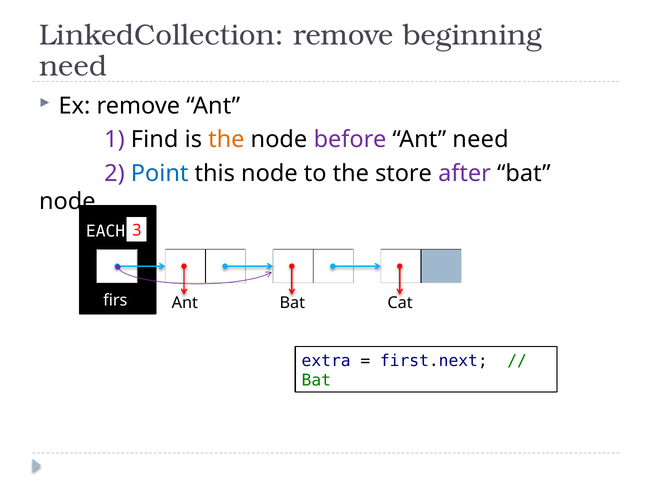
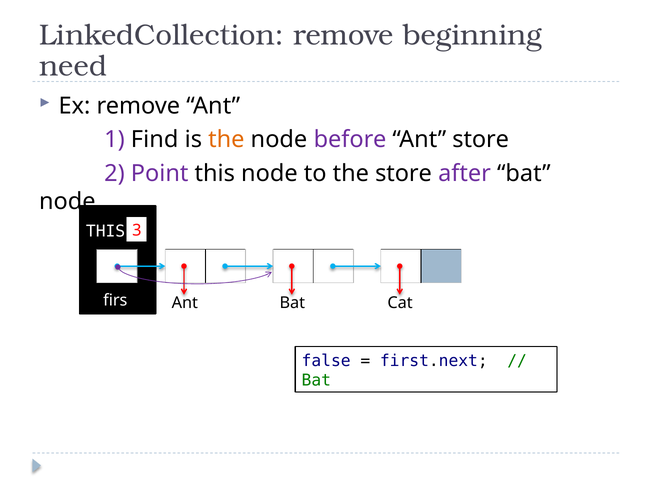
Ant need: need -> store
Point colour: blue -> purple
EACH at (106, 232): EACH -> THIS
extra: extra -> false
